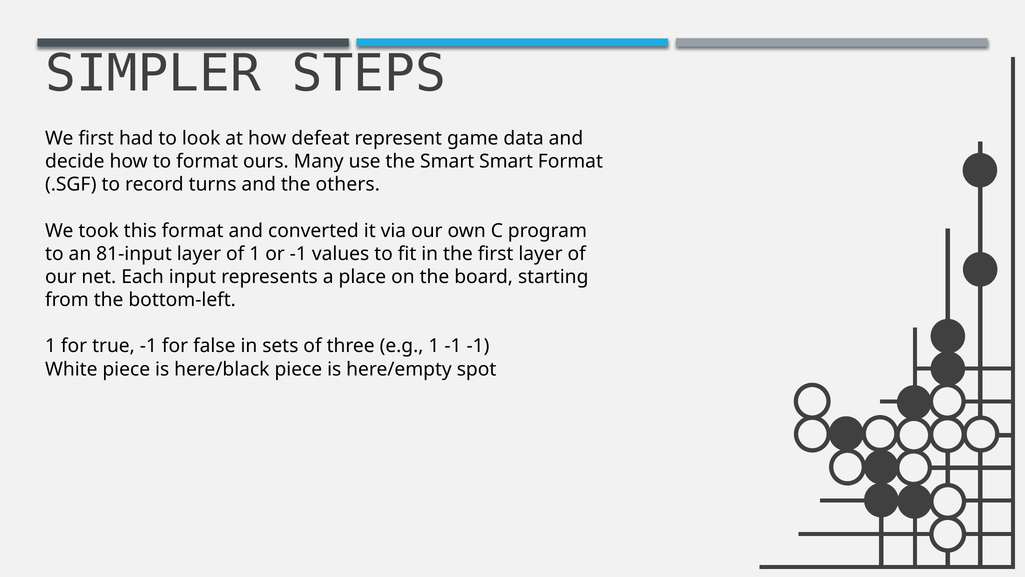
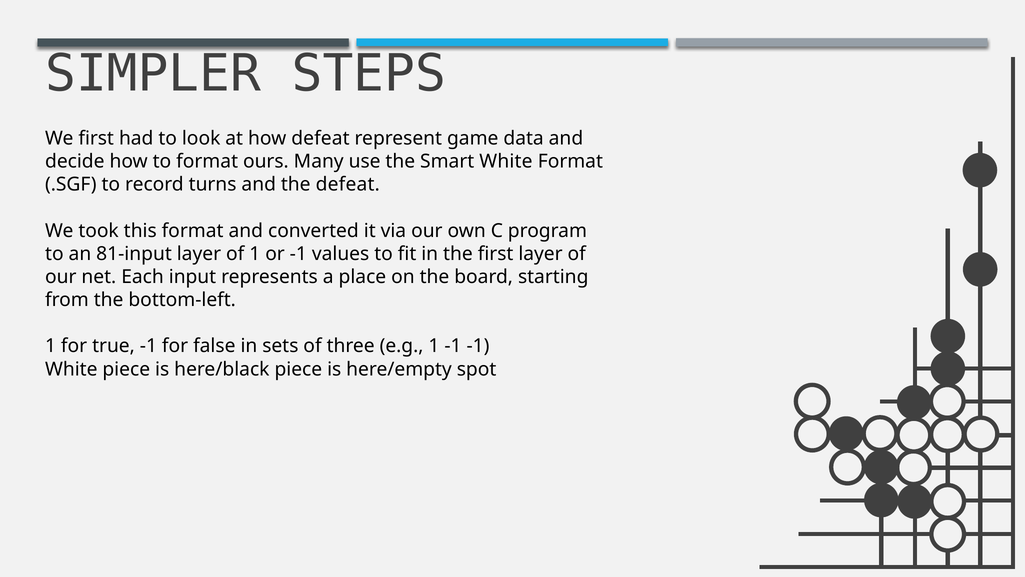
Smart Smart: Smart -> White
the others: others -> defeat
